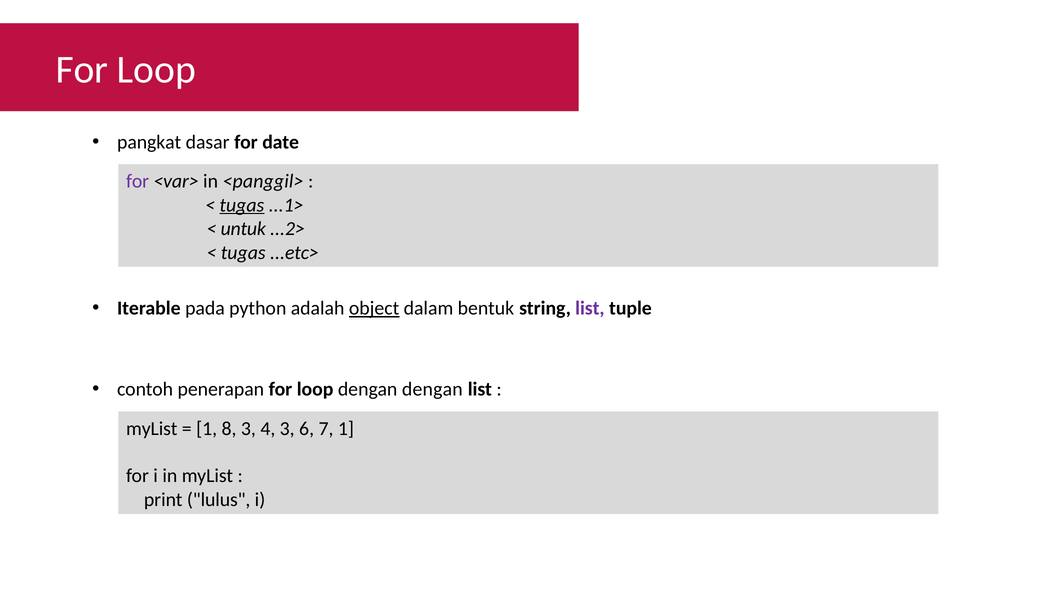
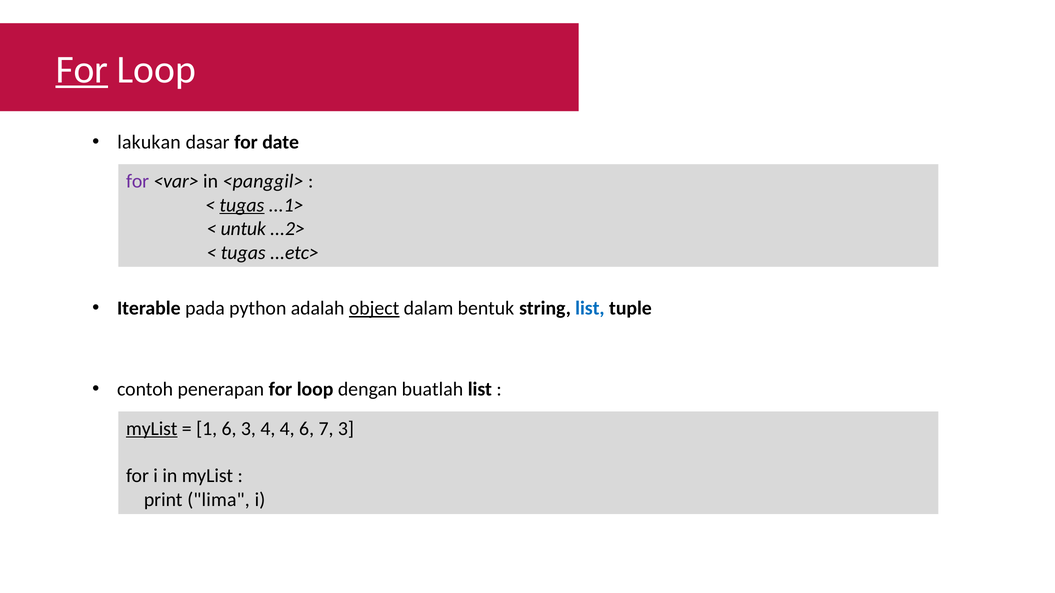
For at (82, 70) underline: none -> present
pangkat: pangkat -> lakukan
list at (590, 309) colour: purple -> blue
dengan dengan: dengan -> buatlah
myList at (152, 429) underline: none -> present
1 8: 8 -> 6
4 3: 3 -> 4
7 1: 1 -> 3
lulus: lulus -> lima
